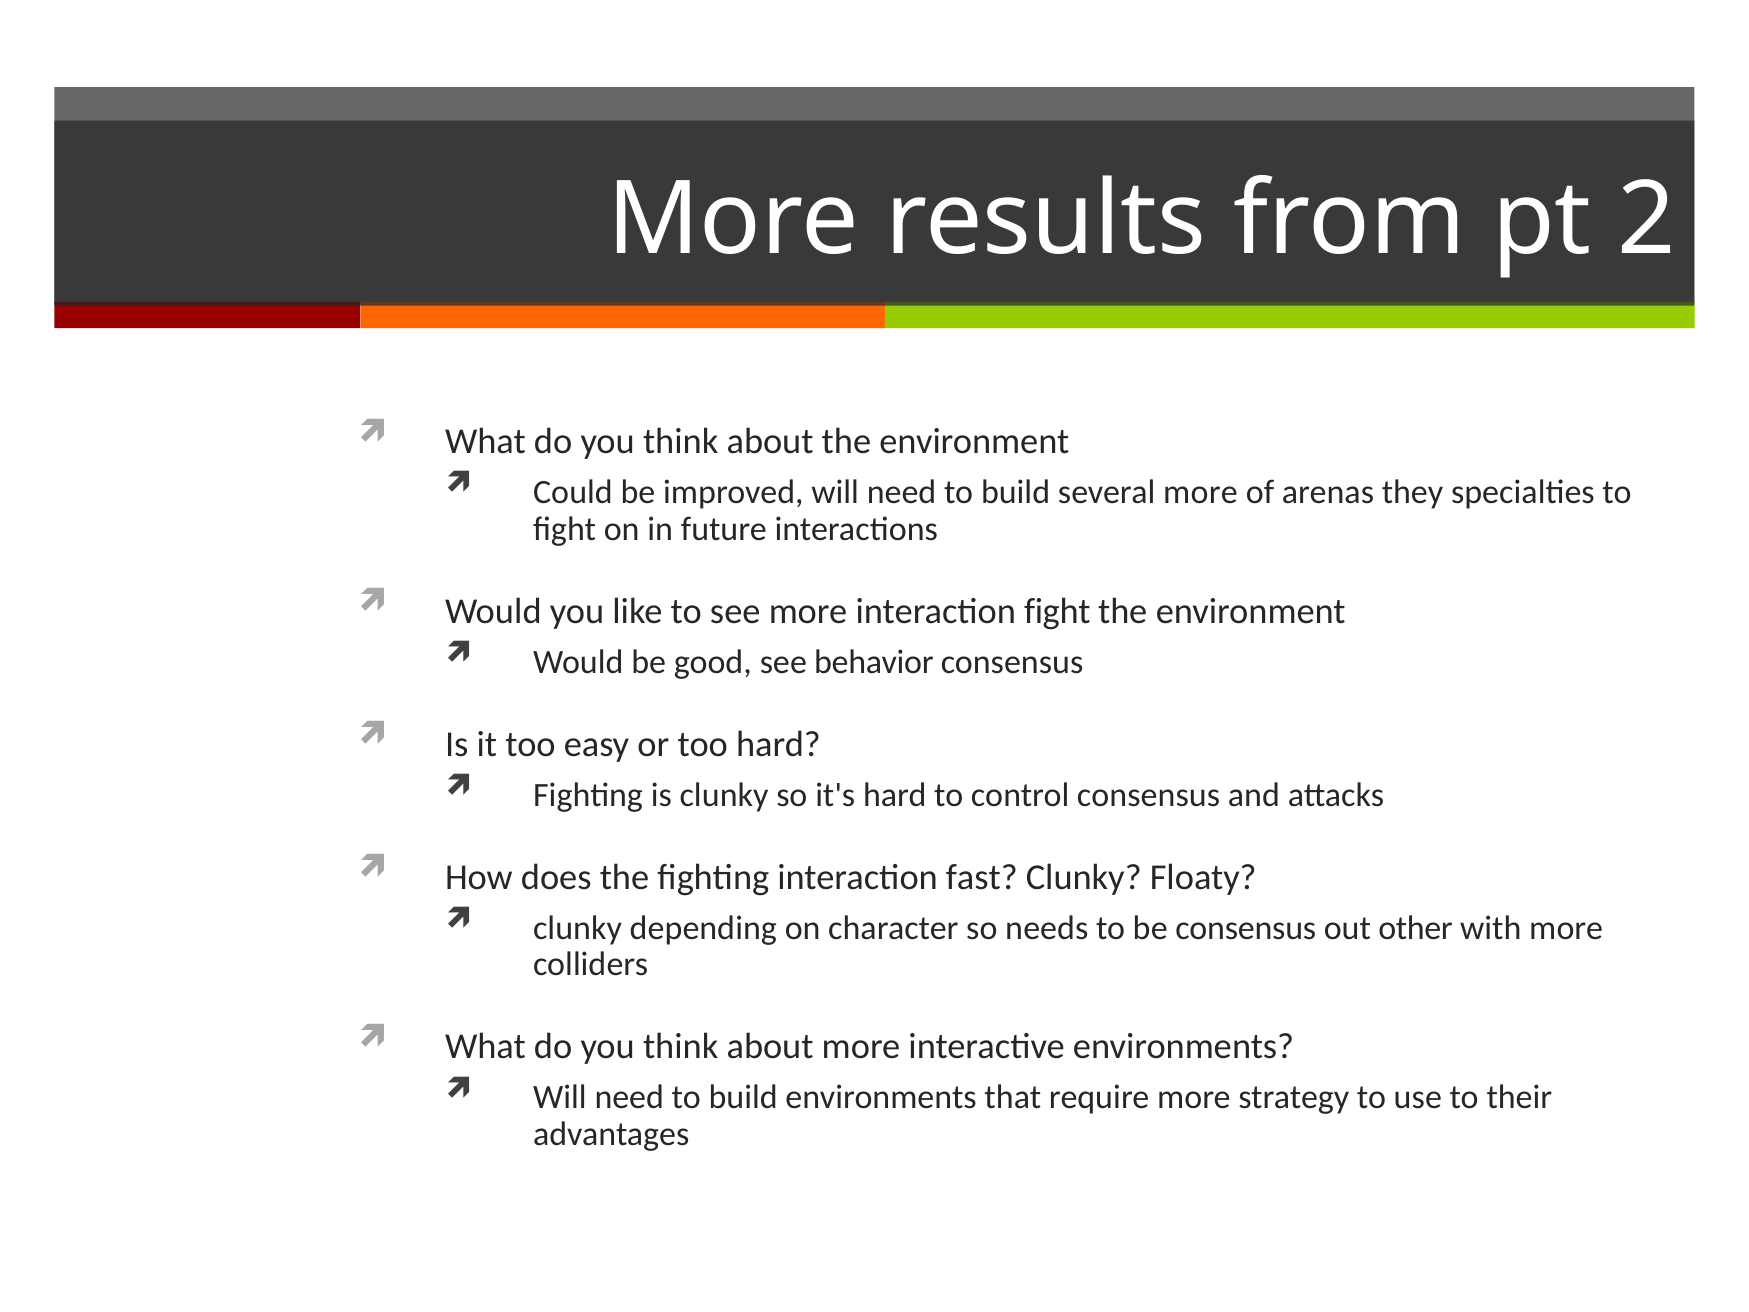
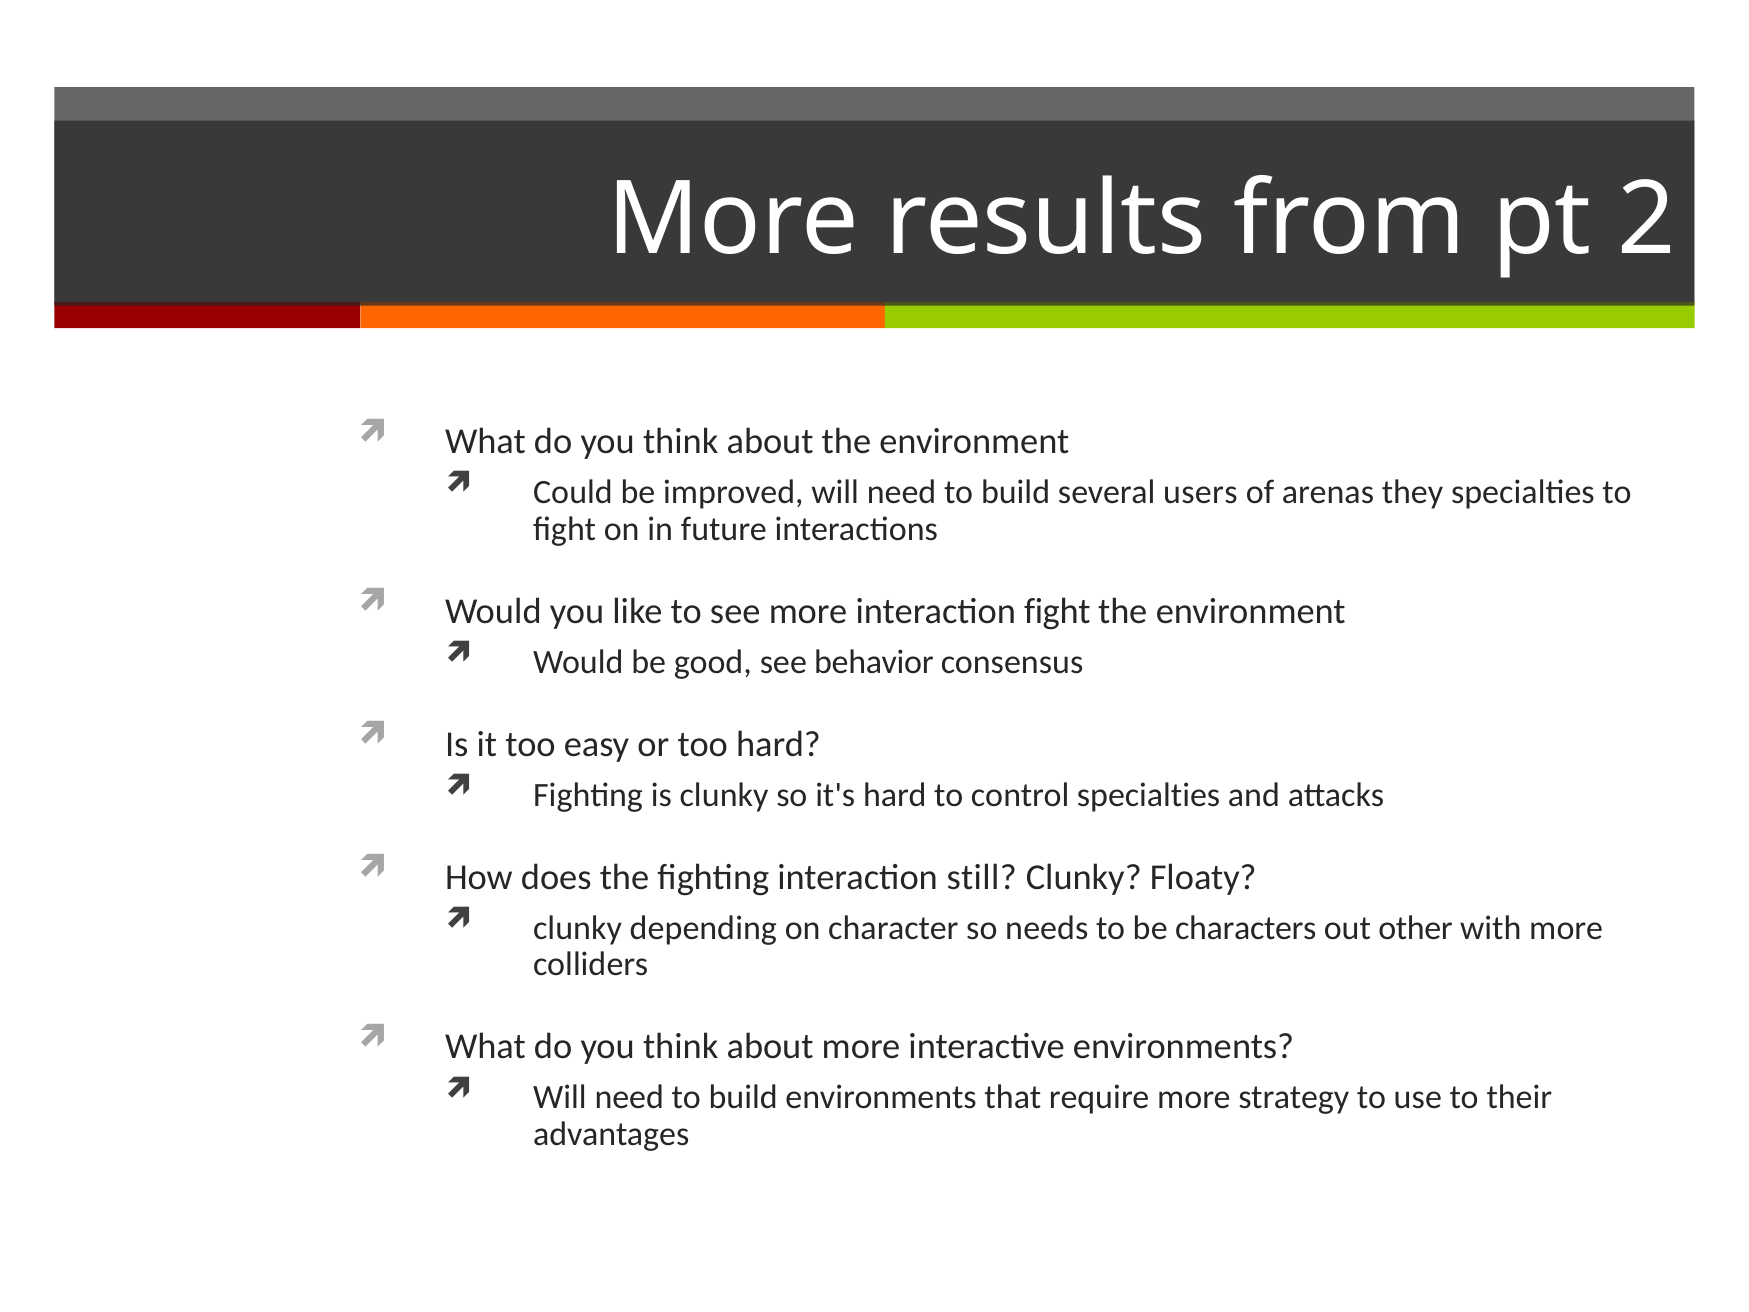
several more: more -> users
control consensus: consensus -> specialties
fast: fast -> still
be consensus: consensus -> characters
